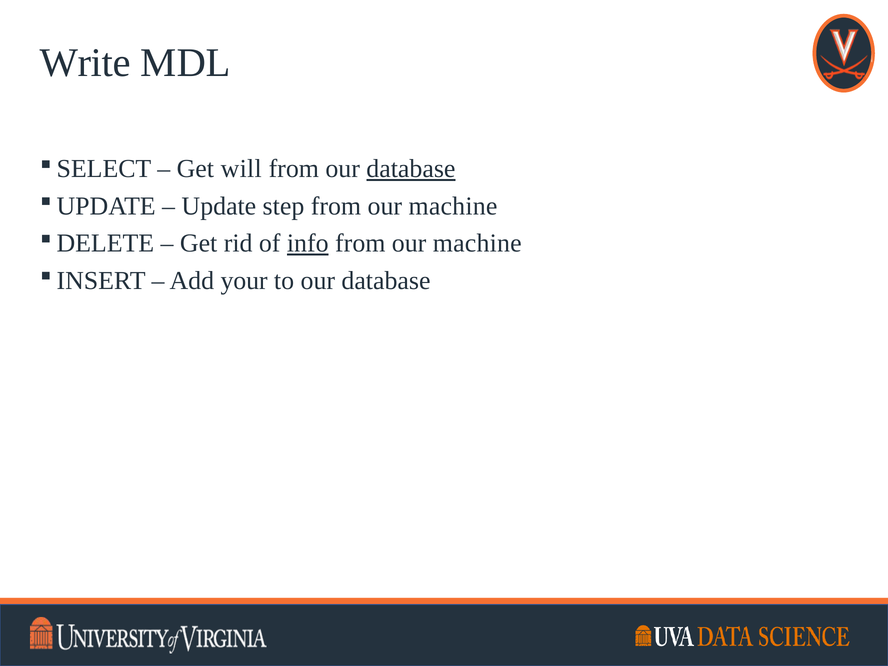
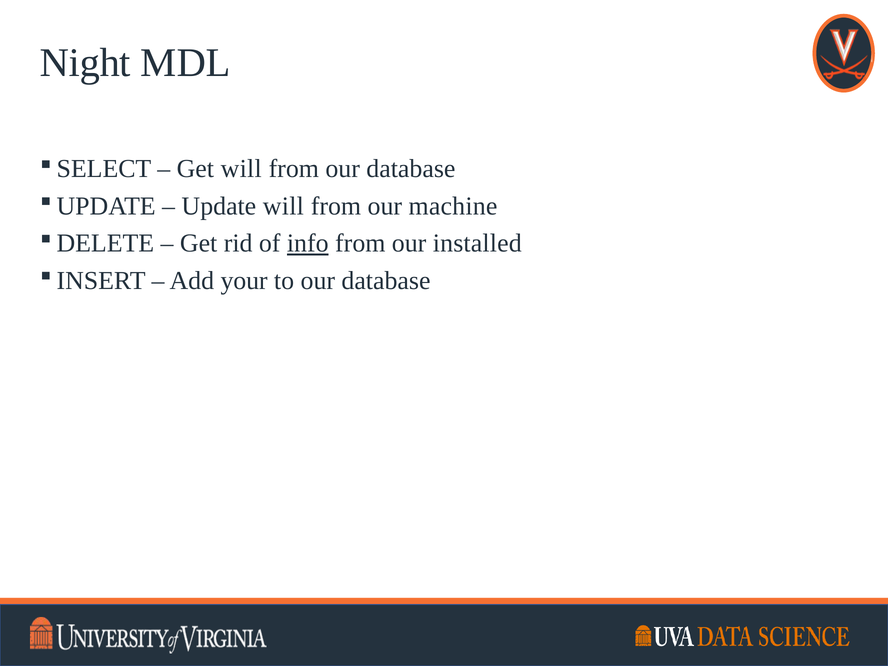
Write: Write -> Night
database at (411, 169) underline: present -> none
Update step: step -> will
machine at (477, 243): machine -> installed
